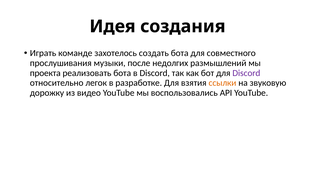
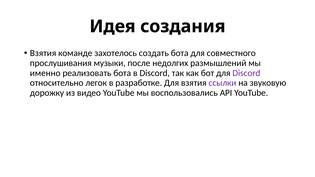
Играть at (43, 53): Играть -> Взятия
проекта: проекта -> именно
ссылки colour: orange -> purple
